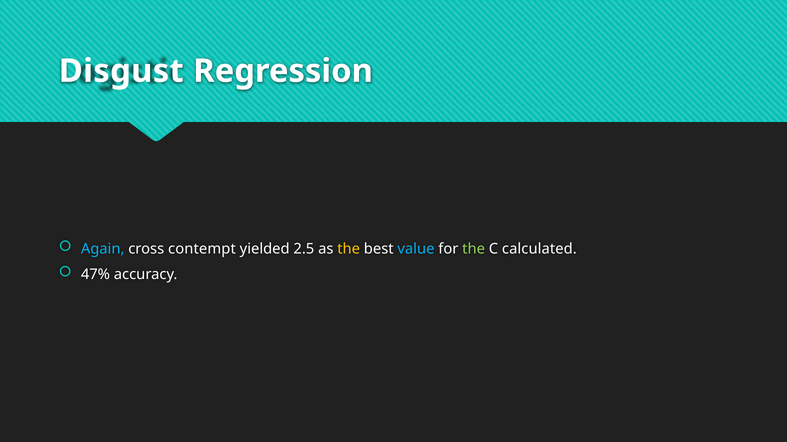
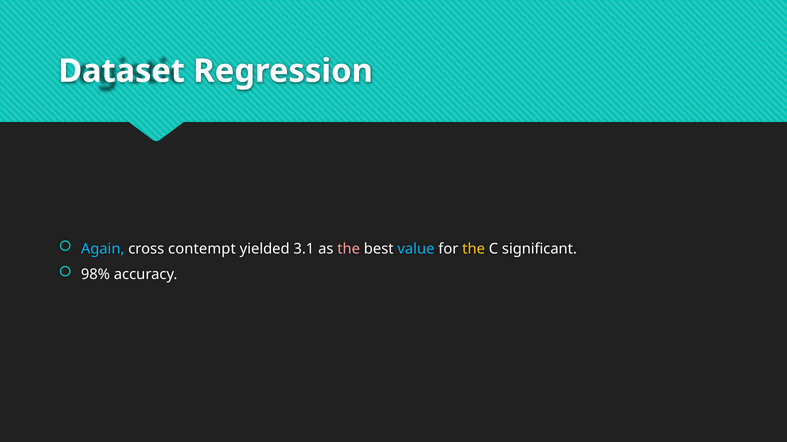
Disgust: Disgust -> Dataset
2.5: 2.5 -> 3.1
the at (349, 249) colour: yellow -> pink
the at (474, 249) colour: light green -> yellow
calculated: calculated -> significant
47%: 47% -> 98%
